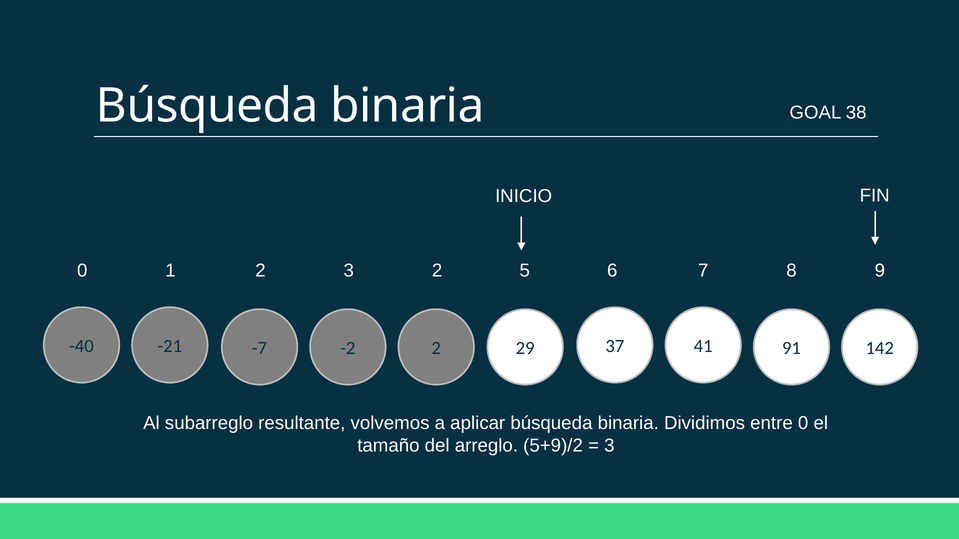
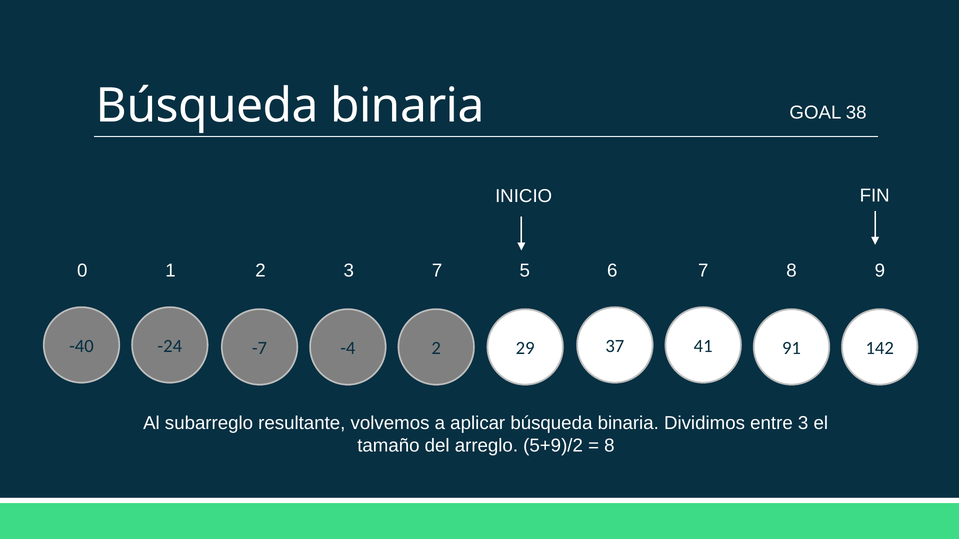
3 2: 2 -> 7
-21: -21 -> -24
-2: -2 -> -4
entre 0: 0 -> 3
3 at (609, 446): 3 -> 8
